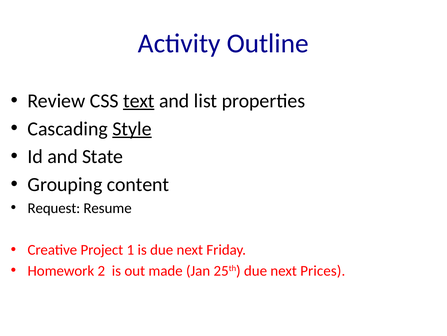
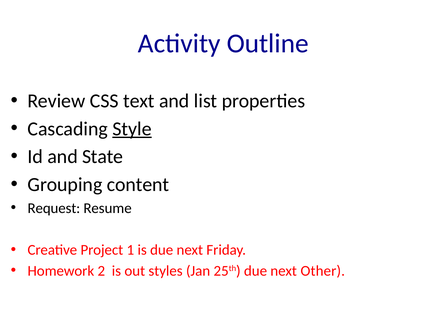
text underline: present -> none
made: made -> styles
Prices: Prices -> Other
